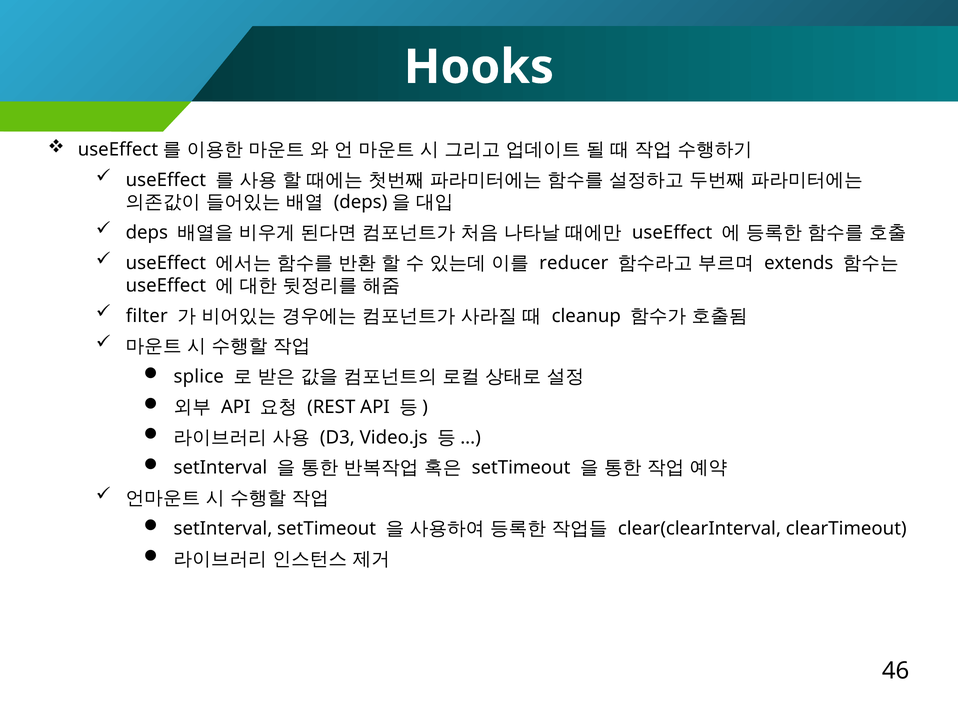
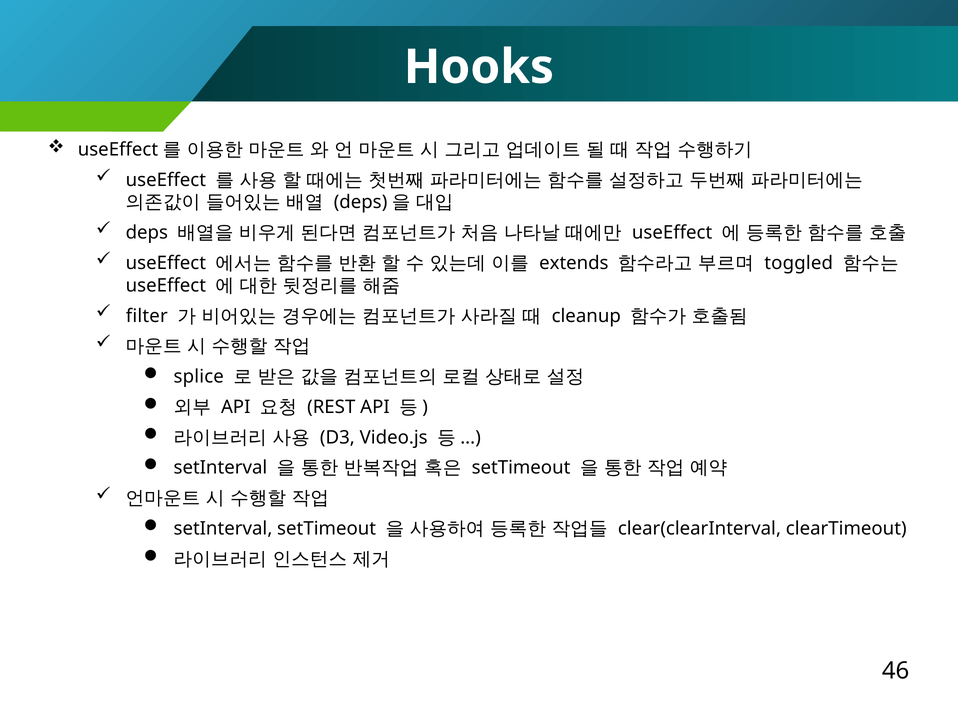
reducer: reducer -> extends
extends: extends -> toggled
